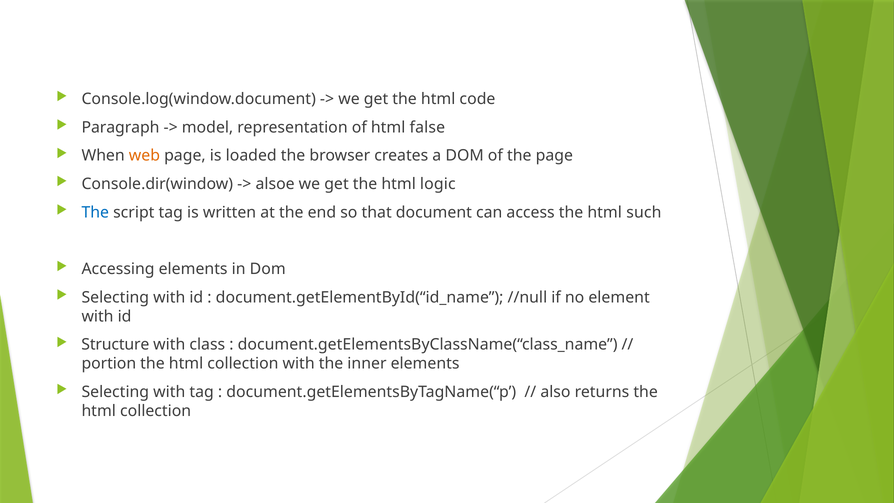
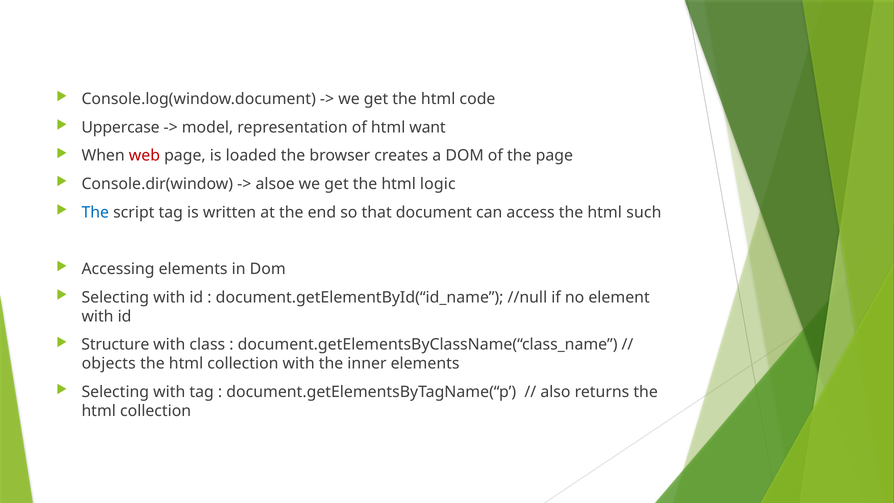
Paragraph: Paragraph -> Uppercase
false: false -> want
web colour: orange -> red
portion: portion -> objects
